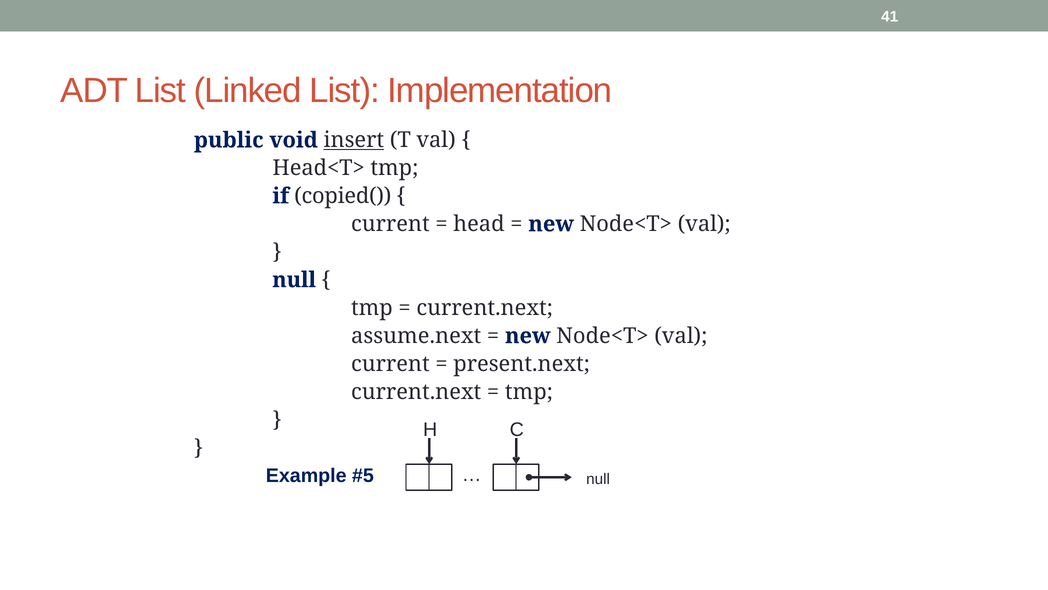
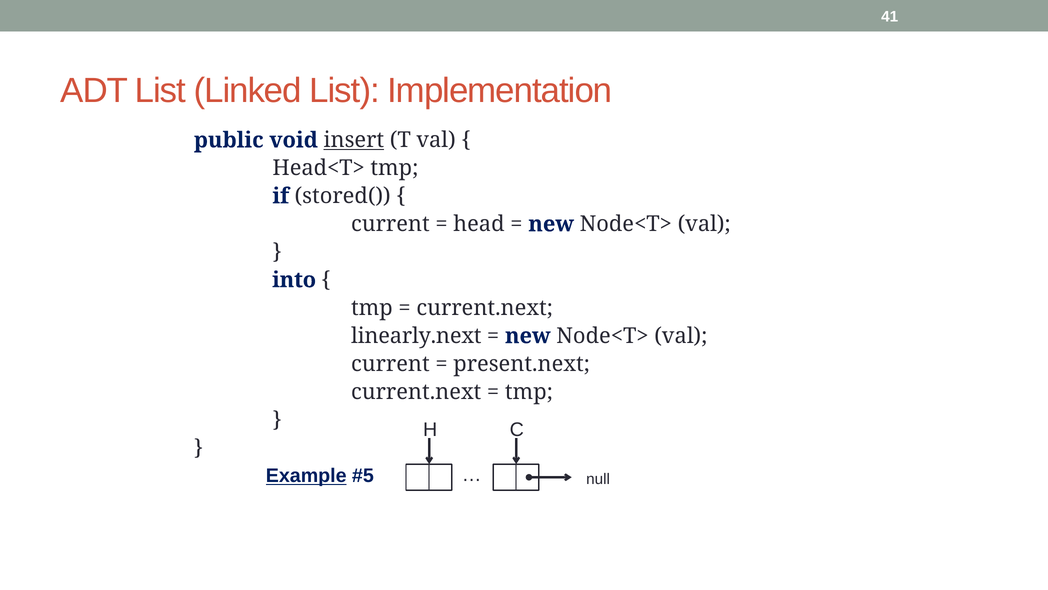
copied(: copied( -> stored(
null at (294, 280): null -> into
assume.next: assume.next -> linearly.next
Example underline: none -> present
